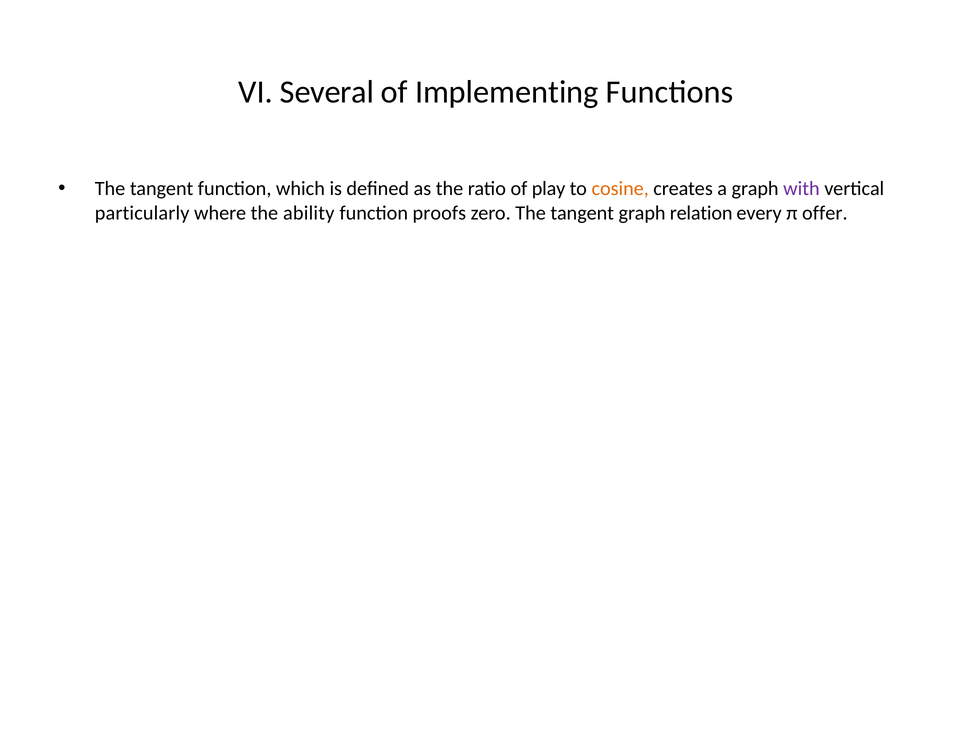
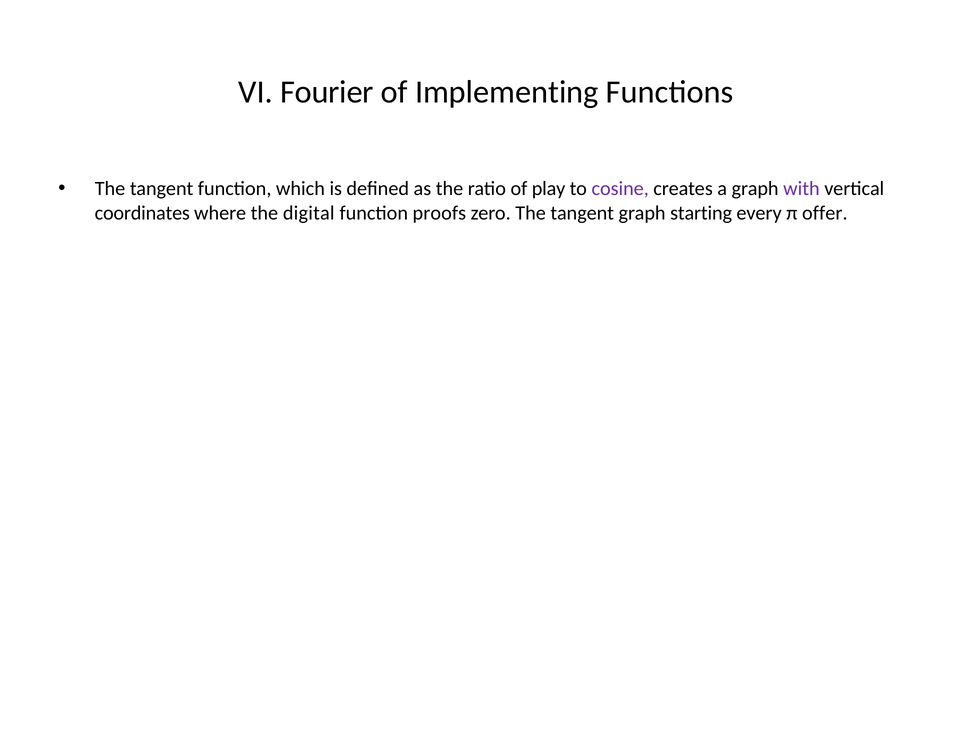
Several: Several -> Fourier
cosine colour: orange -> purple
particularly: particularly -> coordinates
ability: ability -> digital
relation: relation -> starting
